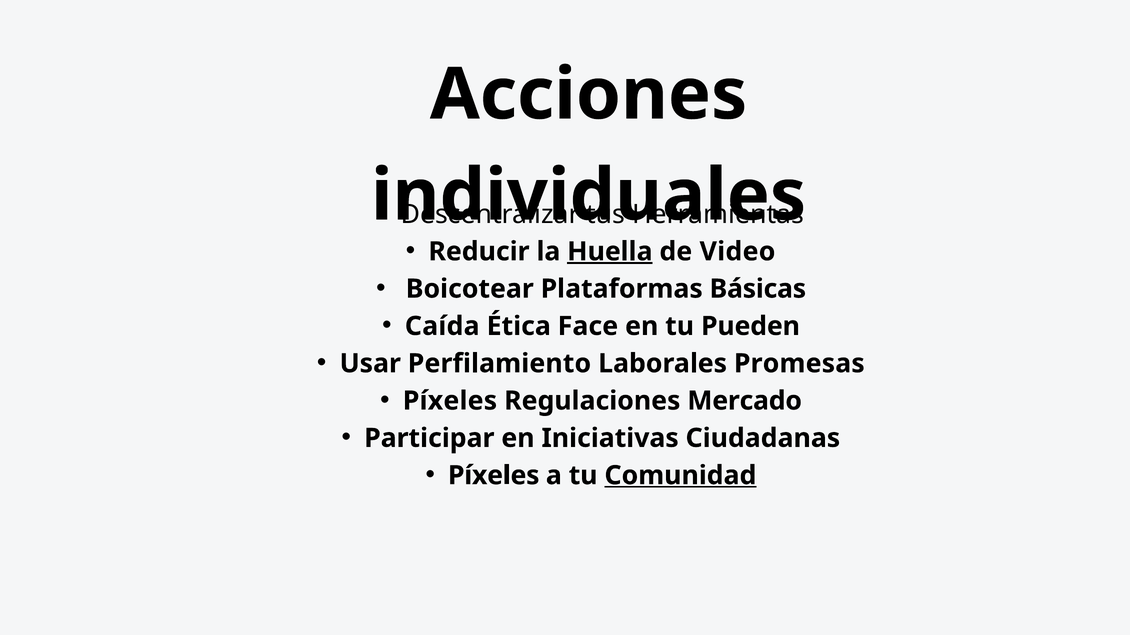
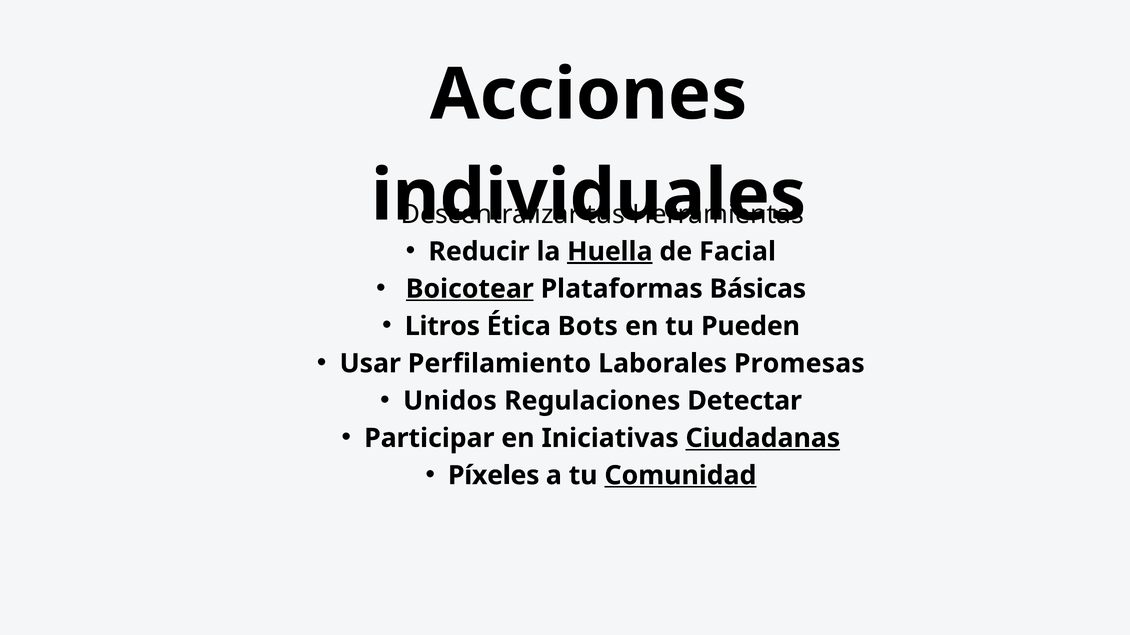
Video: Video -> Facial
Boicotear underline: none -> present
Caída: Caída -> Litros
Face: Face -> Bots
Píxeles at (450, 401): Píxeles -> Unidos
Mercado: Mercado -> Detectar
Ciudadanas underline: none -> present
